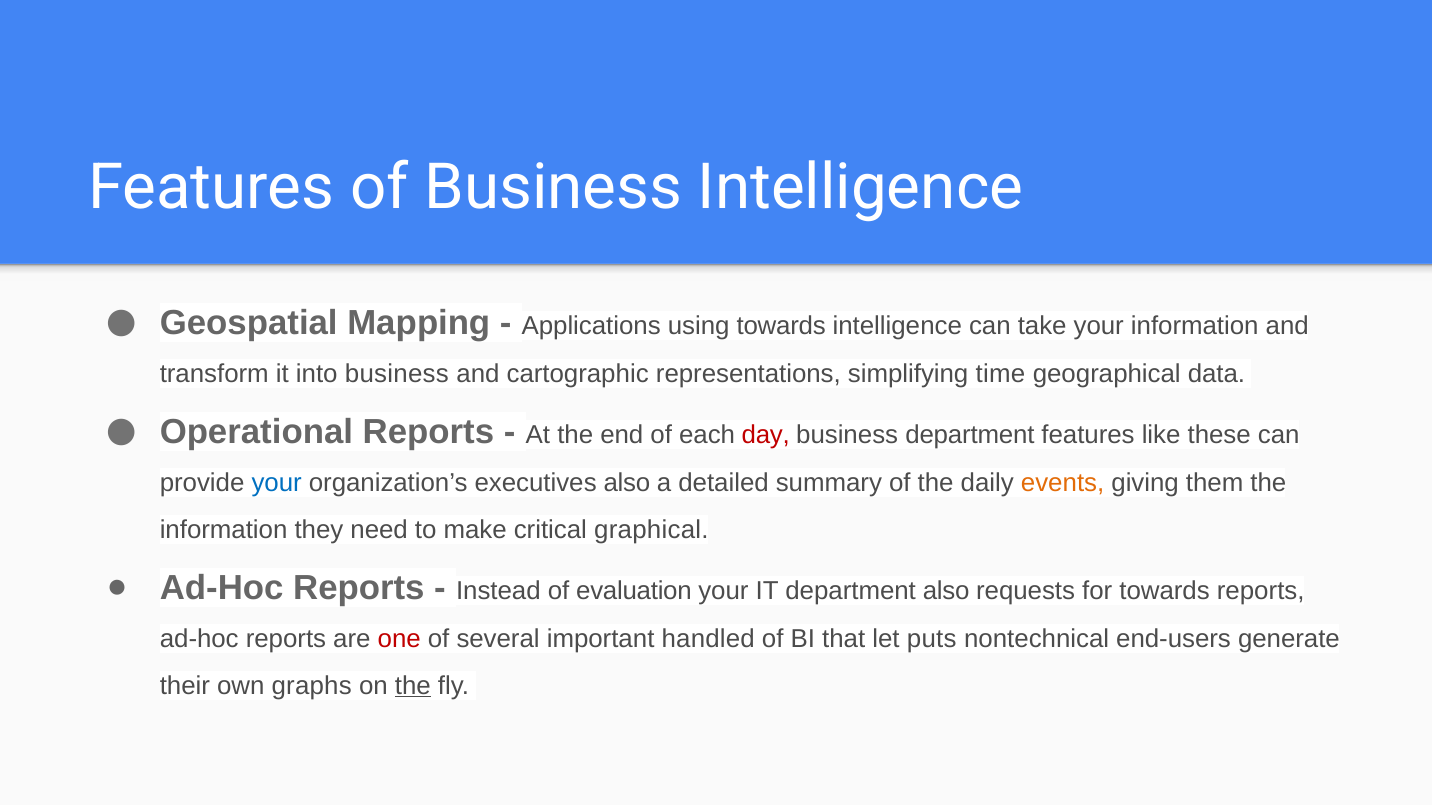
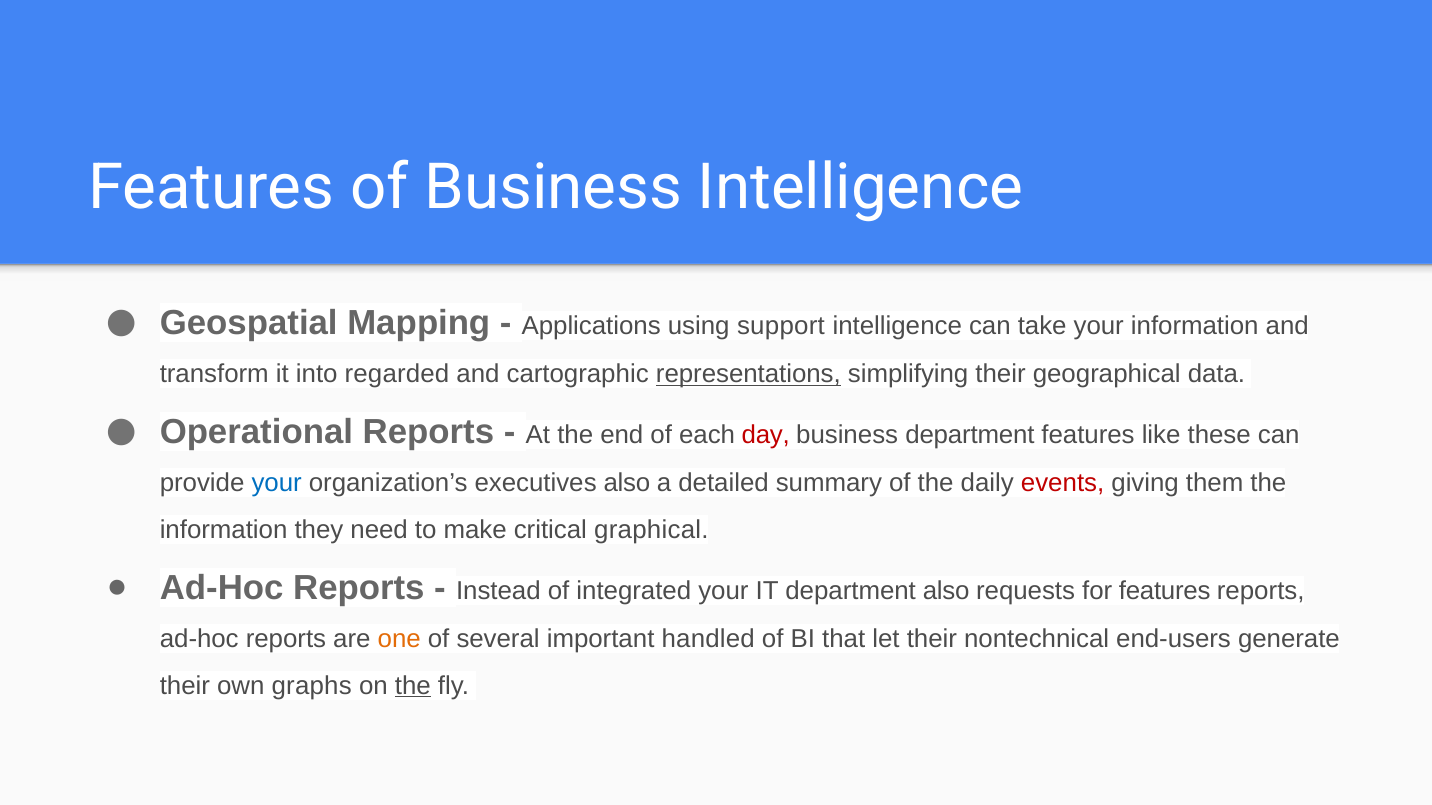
using towards: towards -> support
into business: business -> regarded
representations underline: none -> present
simplifying time: time -> their
events colour: orange -> red
evaluation: evaluation -> integrated
for towards: towards -> features
one colour: red -> orange
let puts: puts -> their
